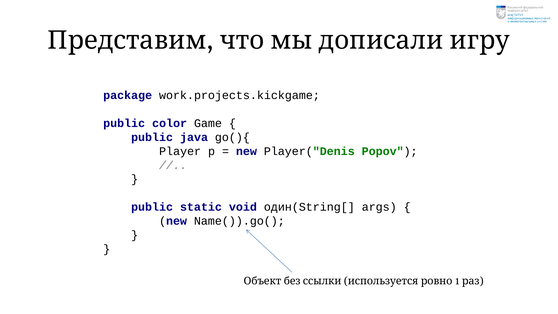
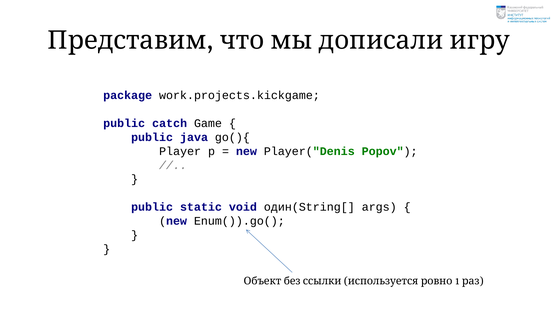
color: color -> catch
Name()).go(: Name()).go( -> Enum()).go(
